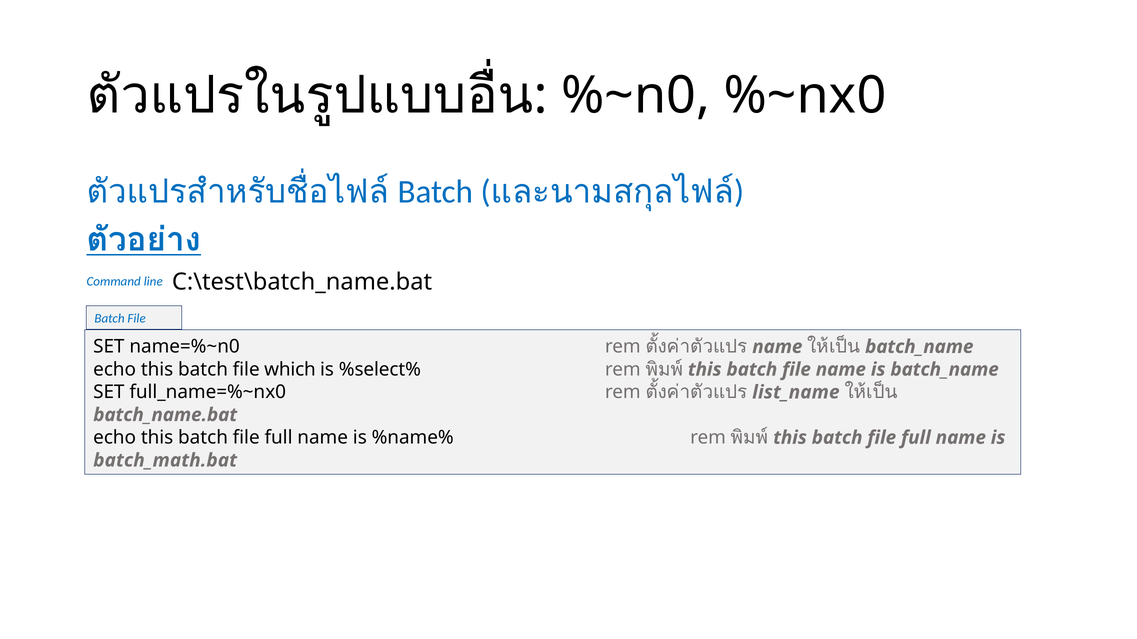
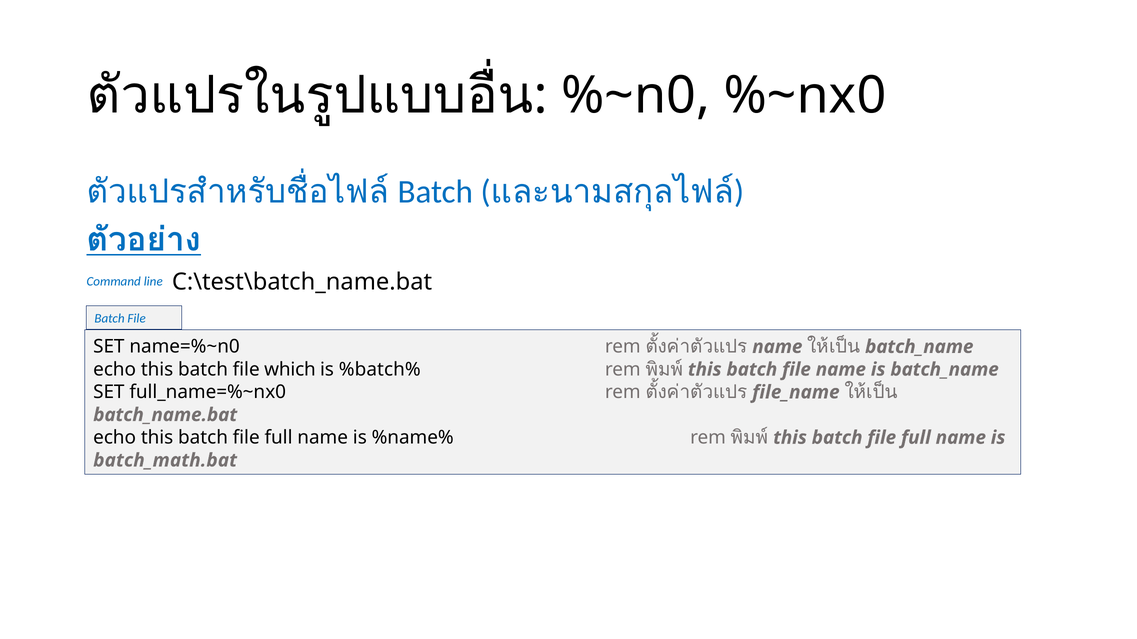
%select%: %select% -> %batch%
list_name: list_name -> file_name
